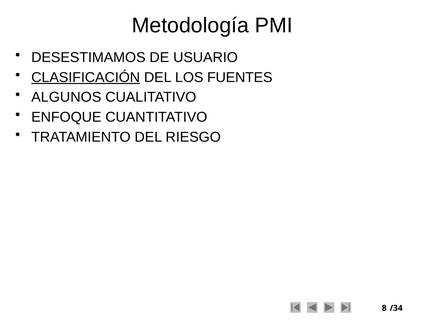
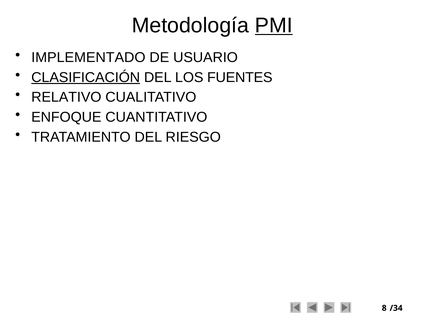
PMI underline: none -> present
DESESTIMAMOS: DESESTIMAMOS -> IMPLEMENTADO
ALGUNOS: ALGUNOS -> RELATIVO
